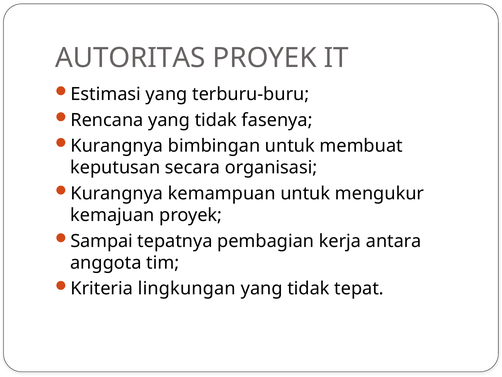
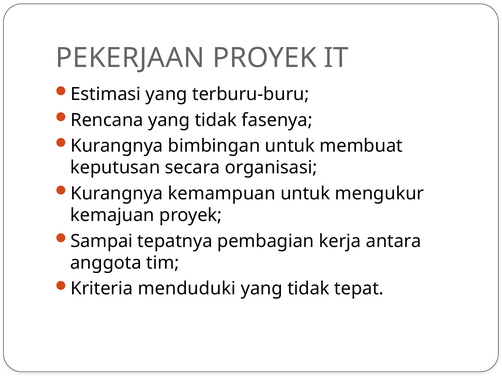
AUTORITAS: AUTORITAS -> PEKERJAAN
lingkungan: lingkungan -> menduduki
